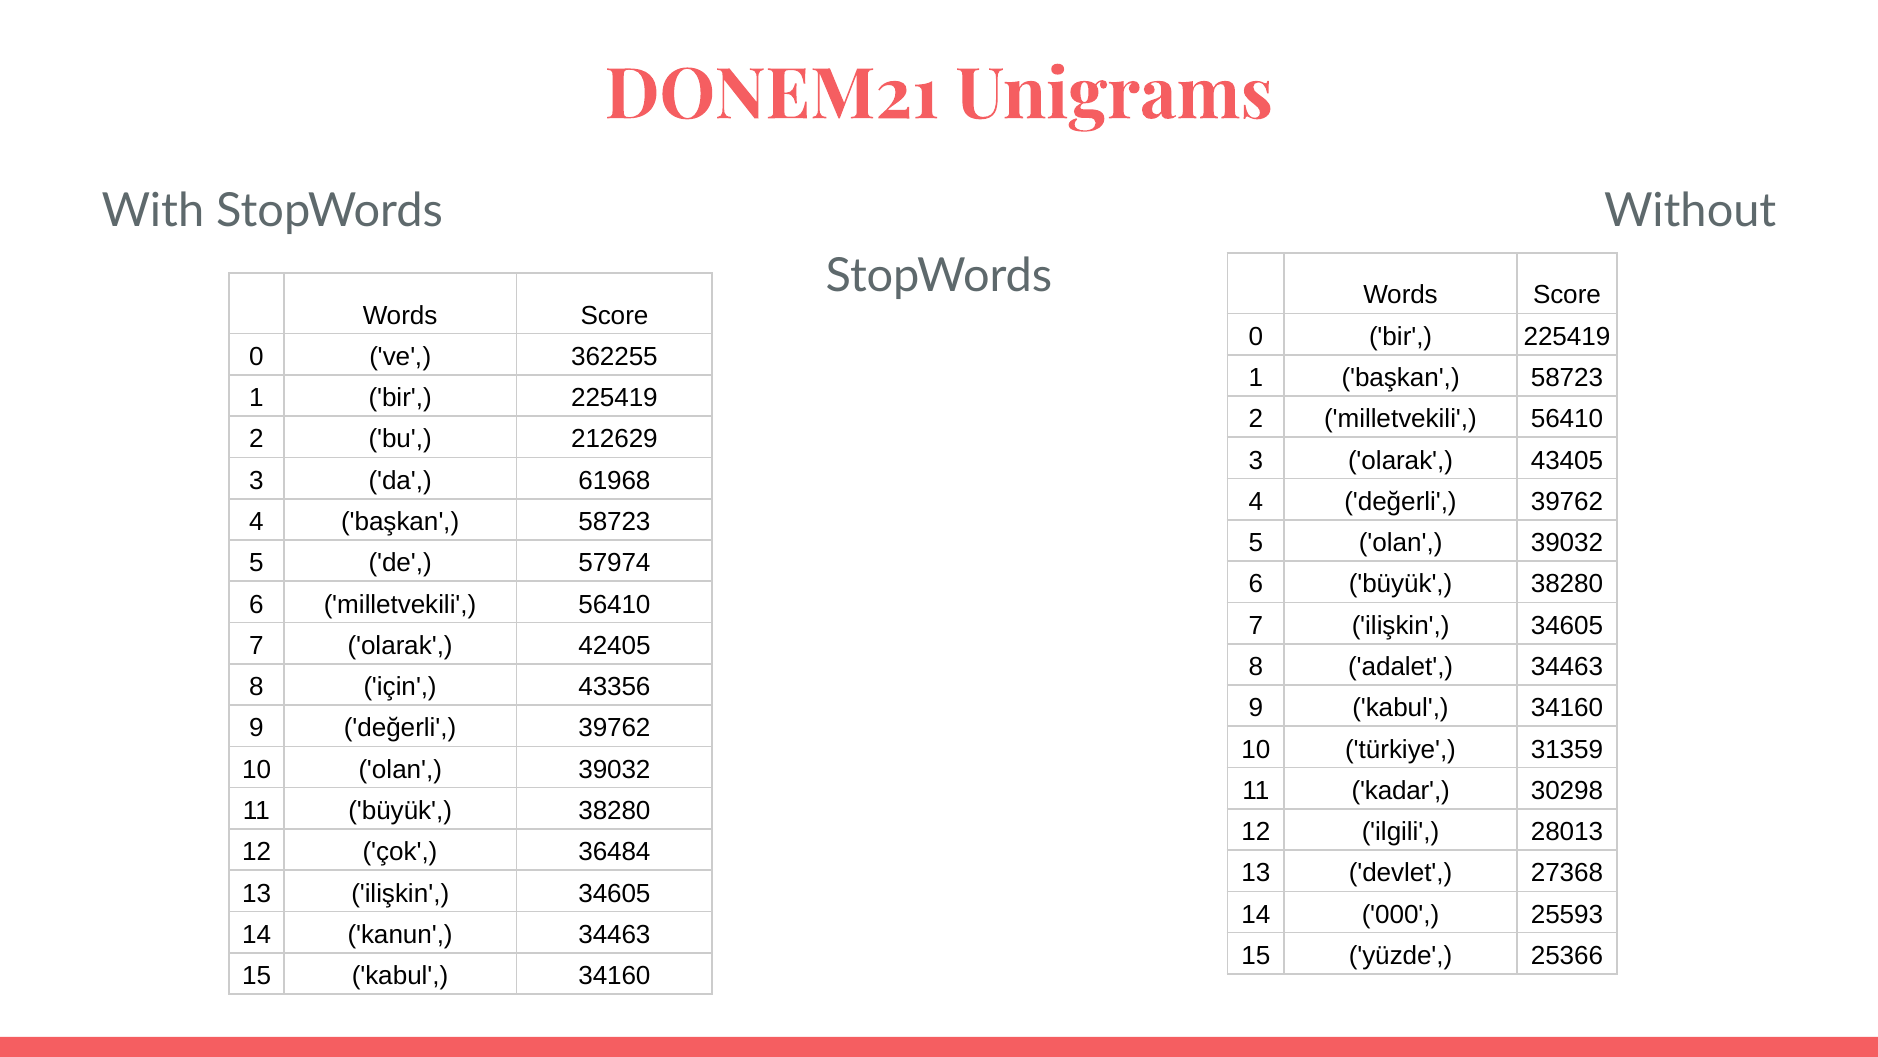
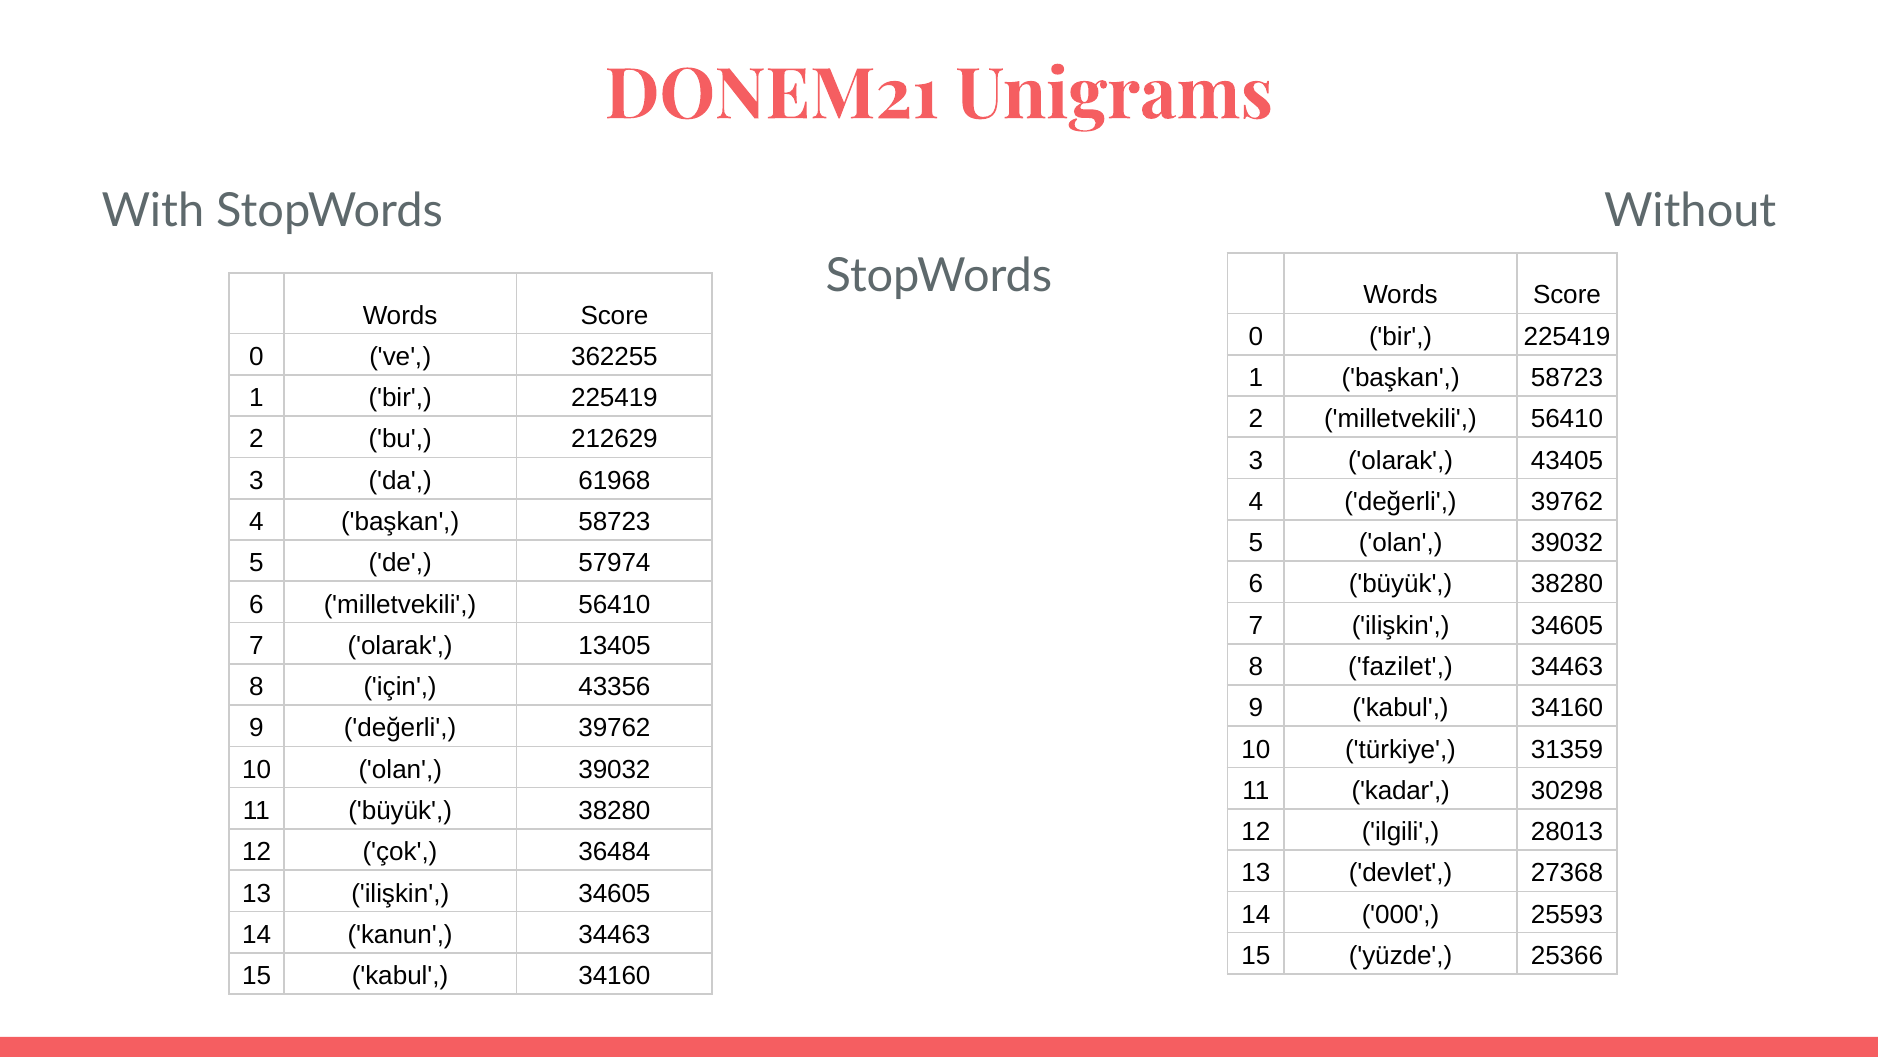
42405: 42405 -> 13405
adalet: adalet -> fazilet
